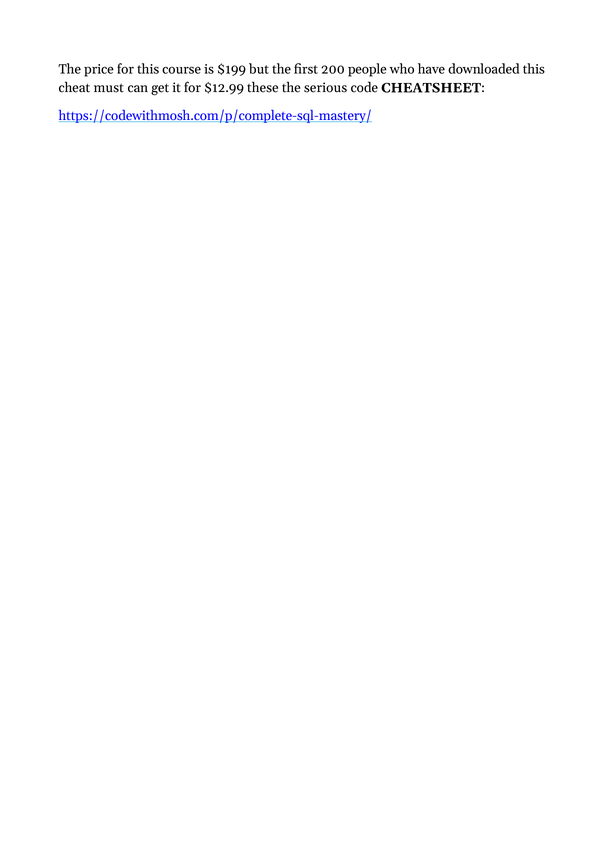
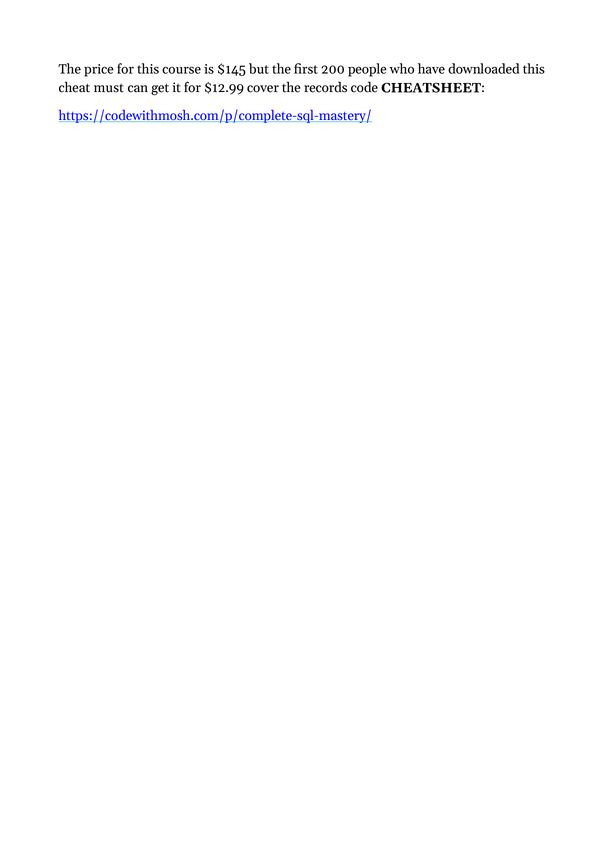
$199: $199 -> $145
these: these -> cover
serious: serious -> records
